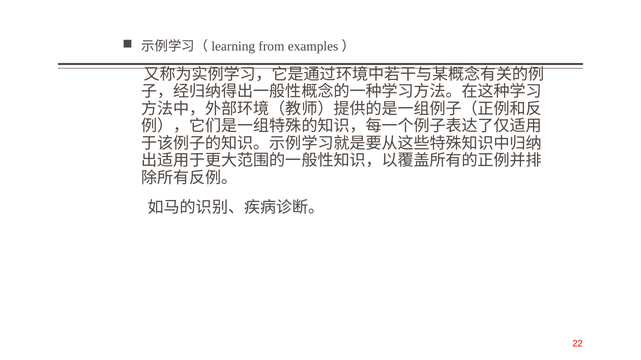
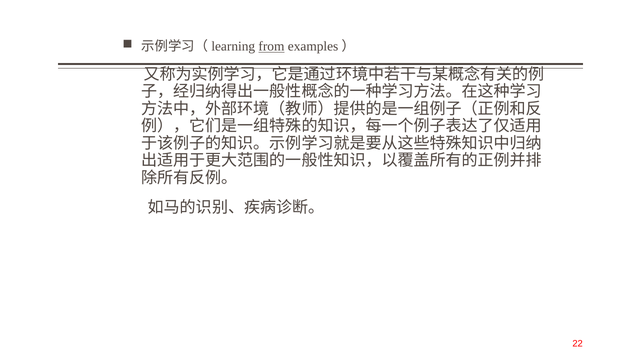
from underline: none -> present
